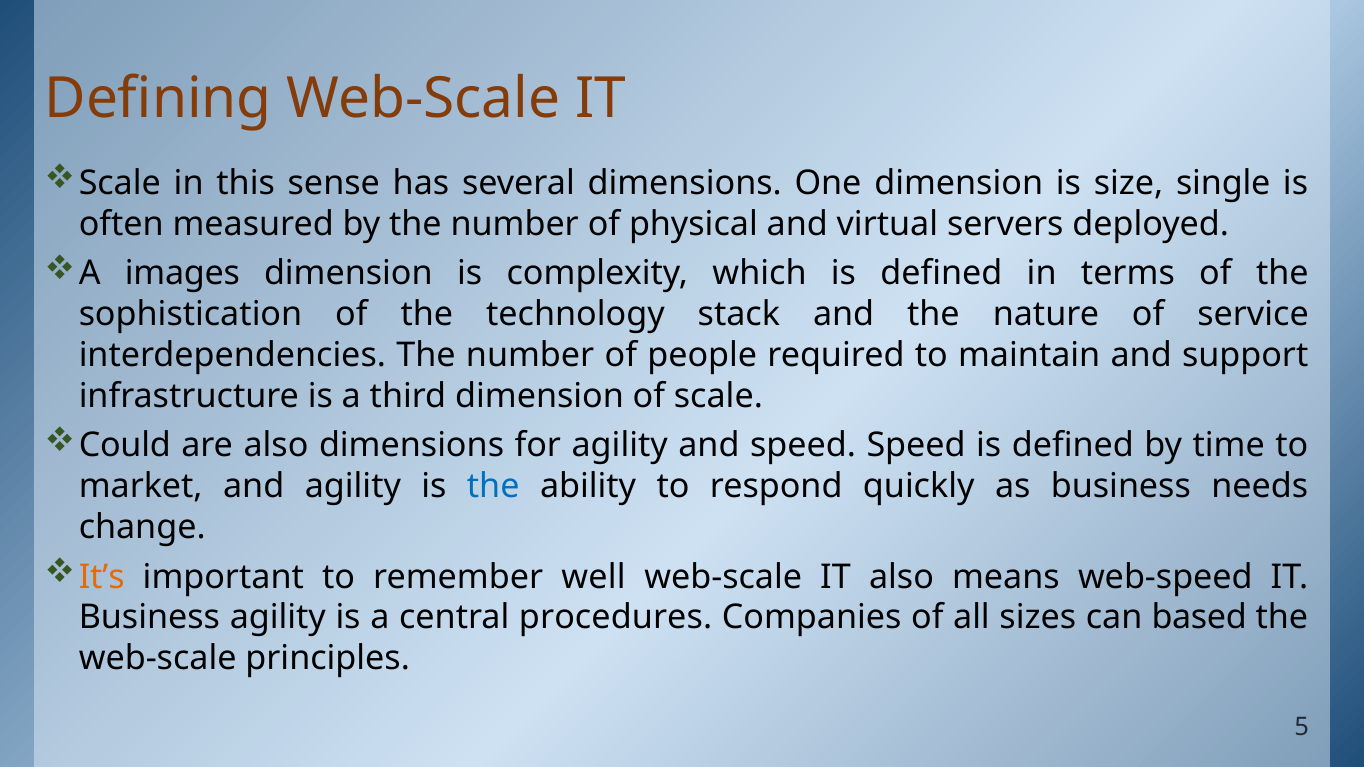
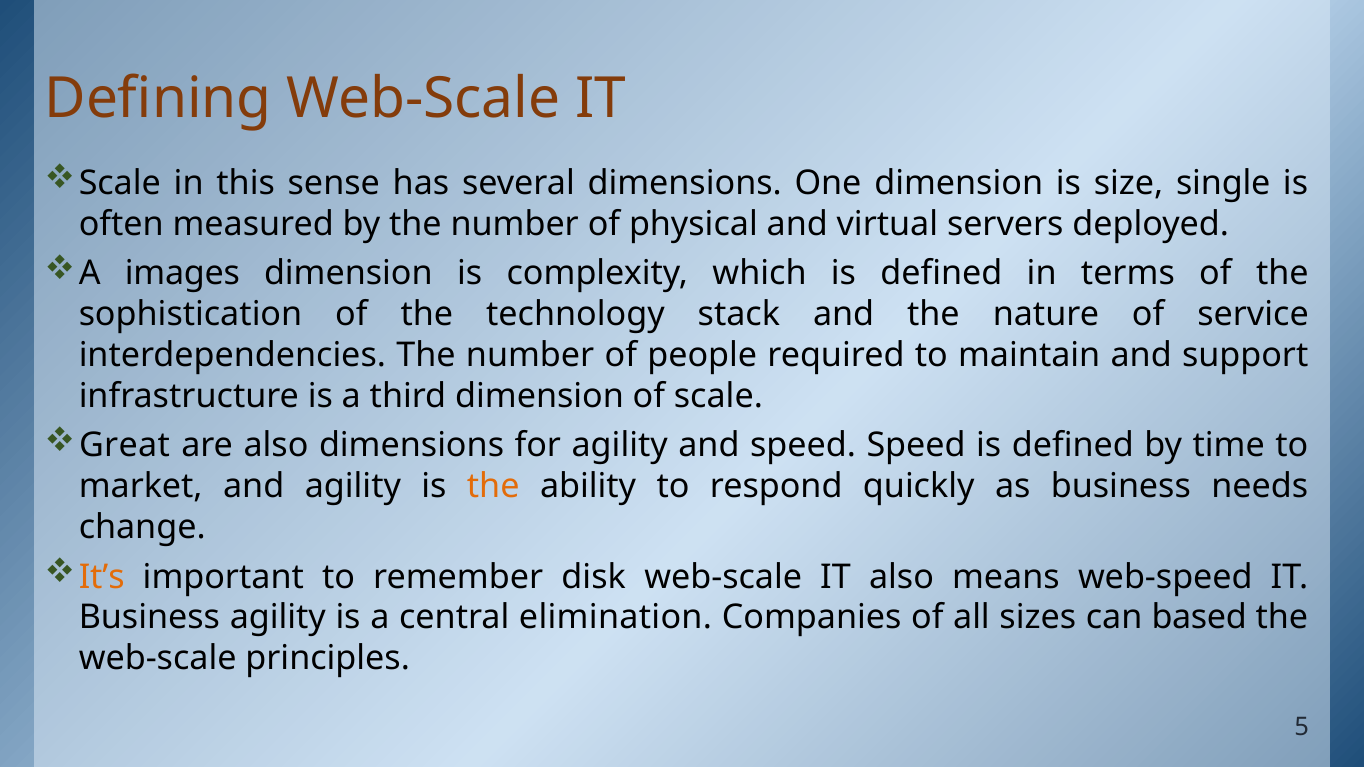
Could: Could -> Great
the at (493, 487) colour: blue -> orange
well: well -> disk
procedures: procedures -> elimination
